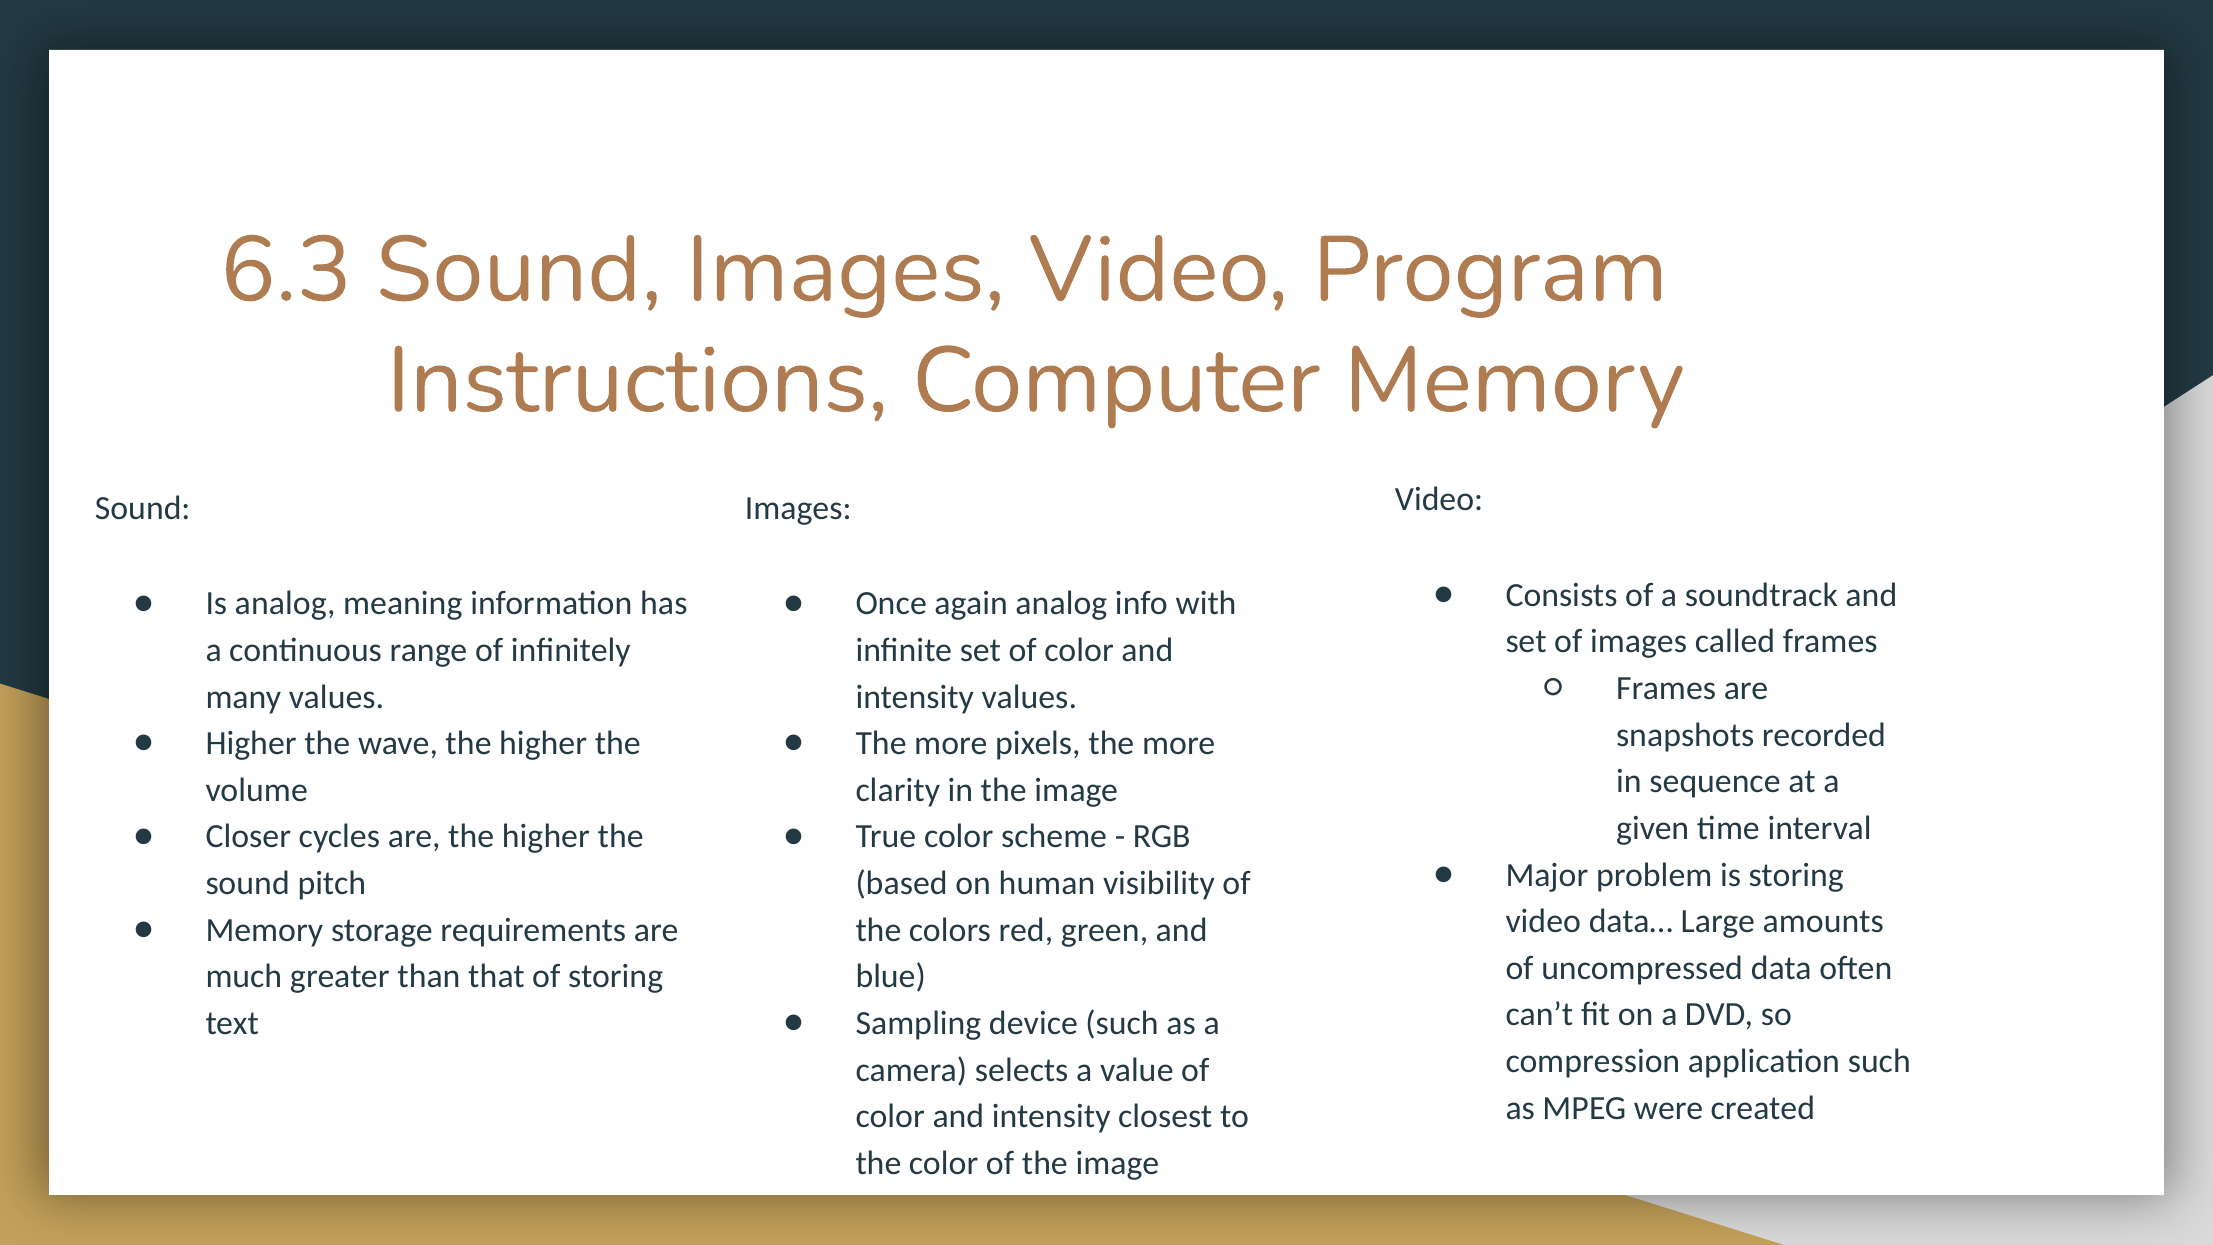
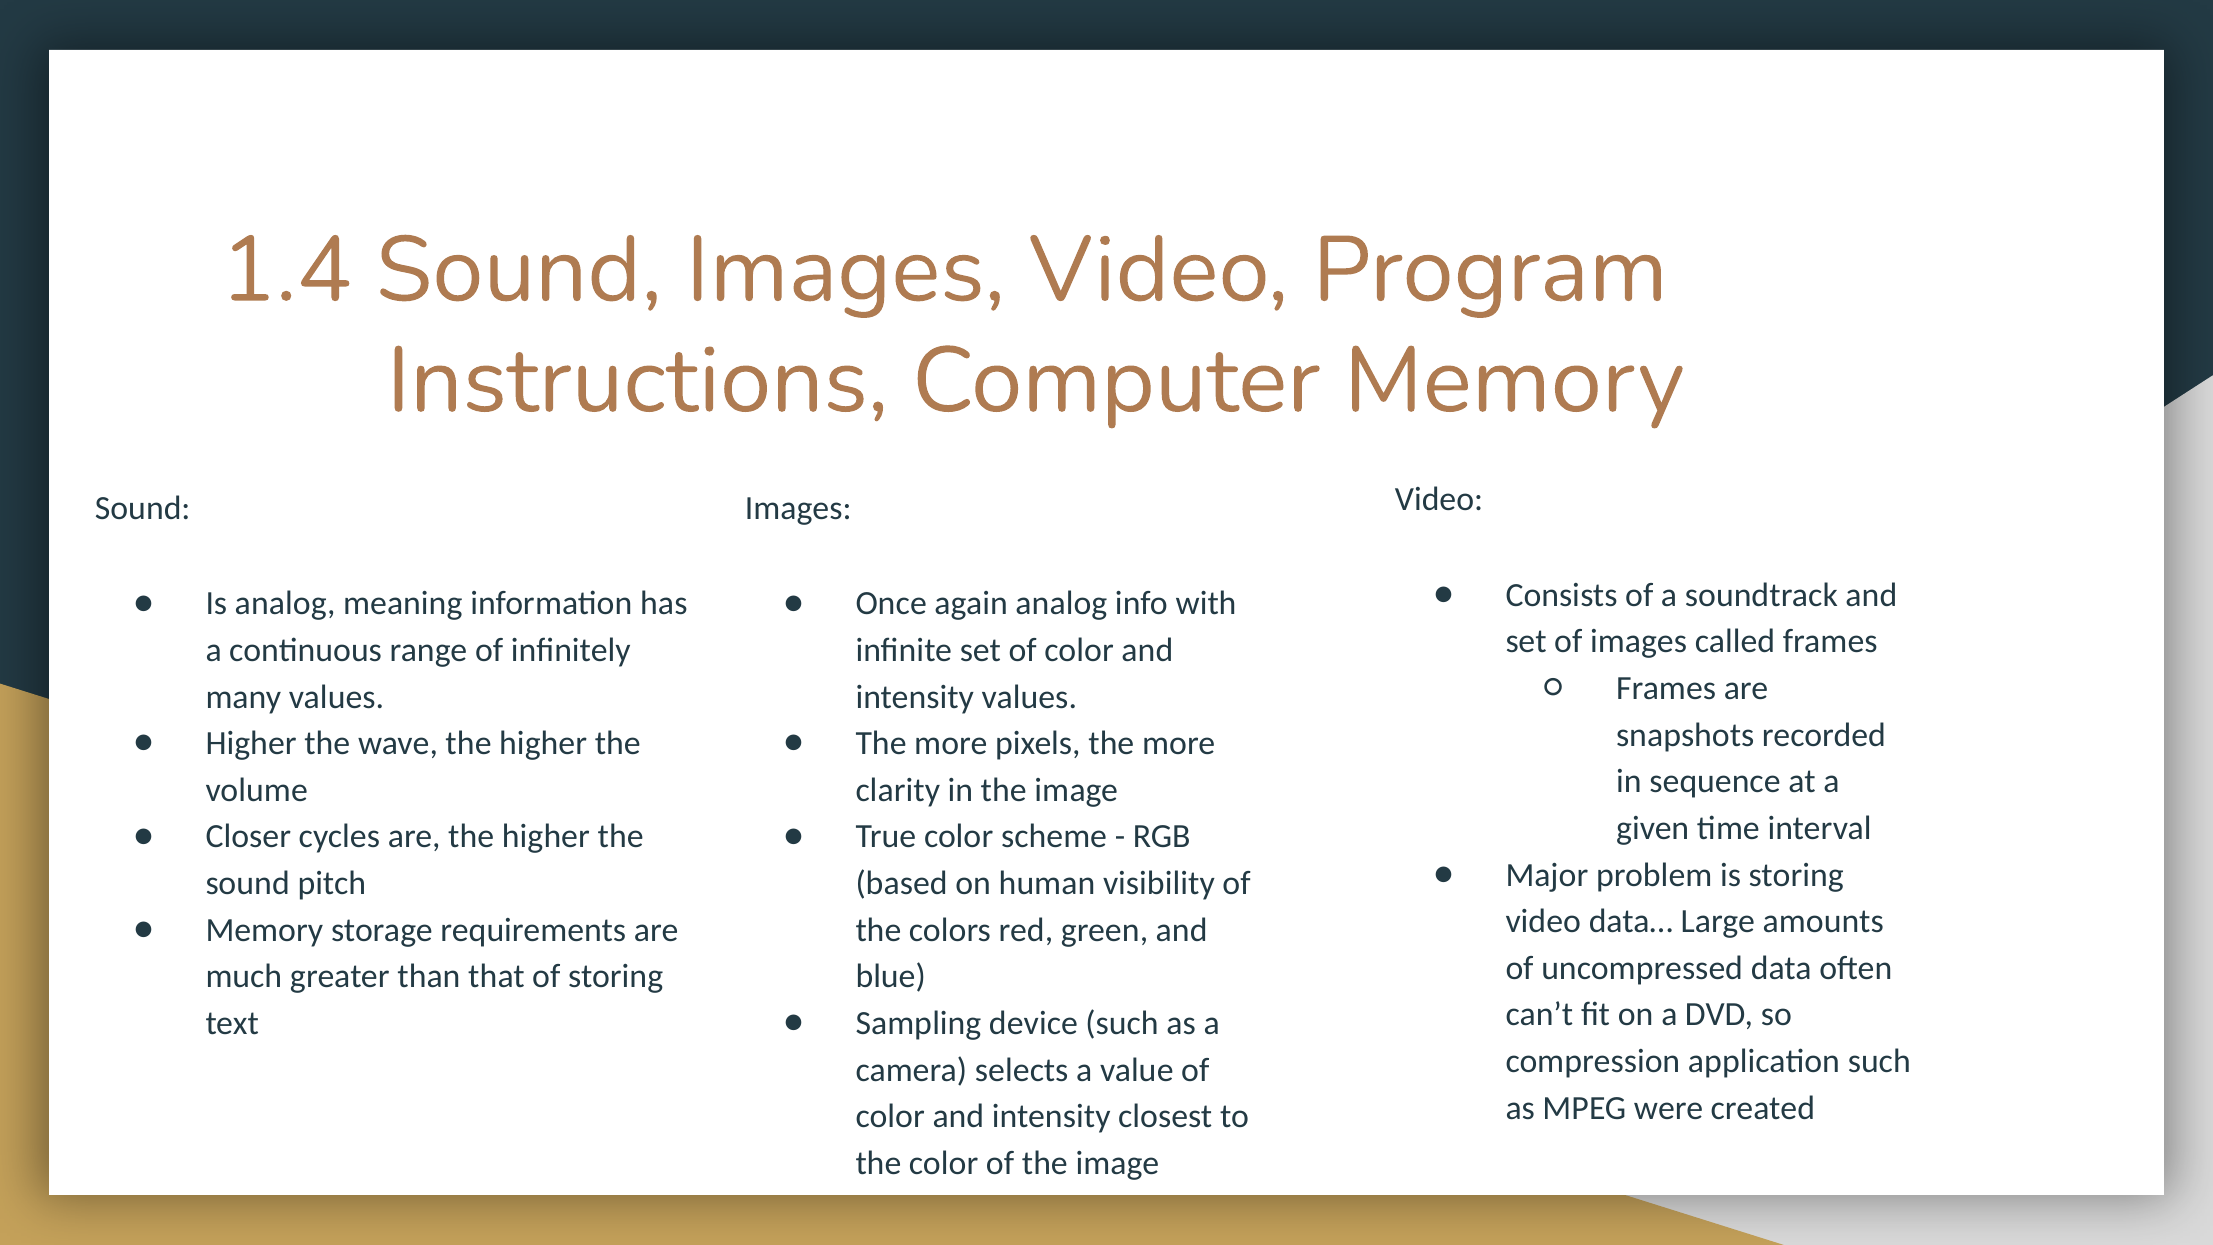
6.3: 6.3 -> 1.4
